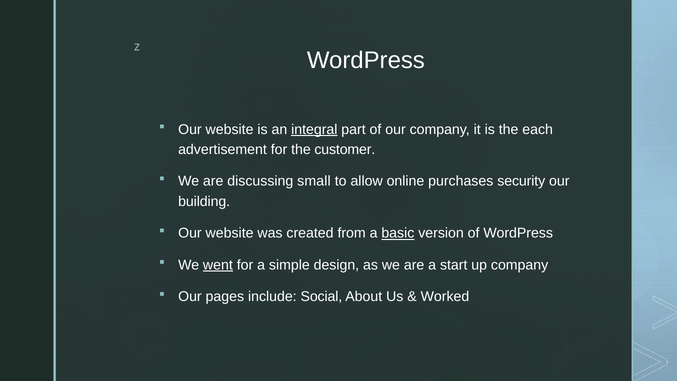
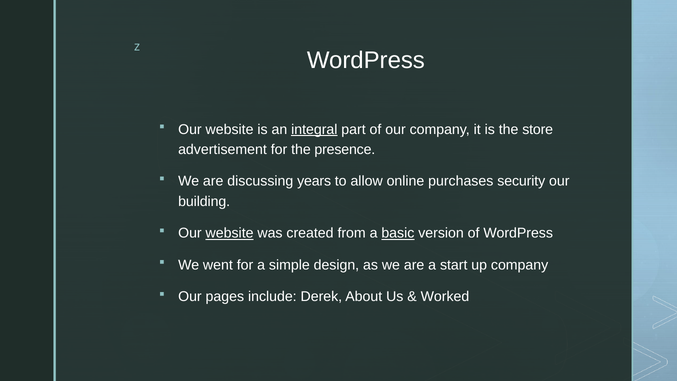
each: each -> store
customer: customer -> presence
small: small -> years
website at (230, 233) underline: none -> present
went underline: present -> none
Social: Social -> Derek
